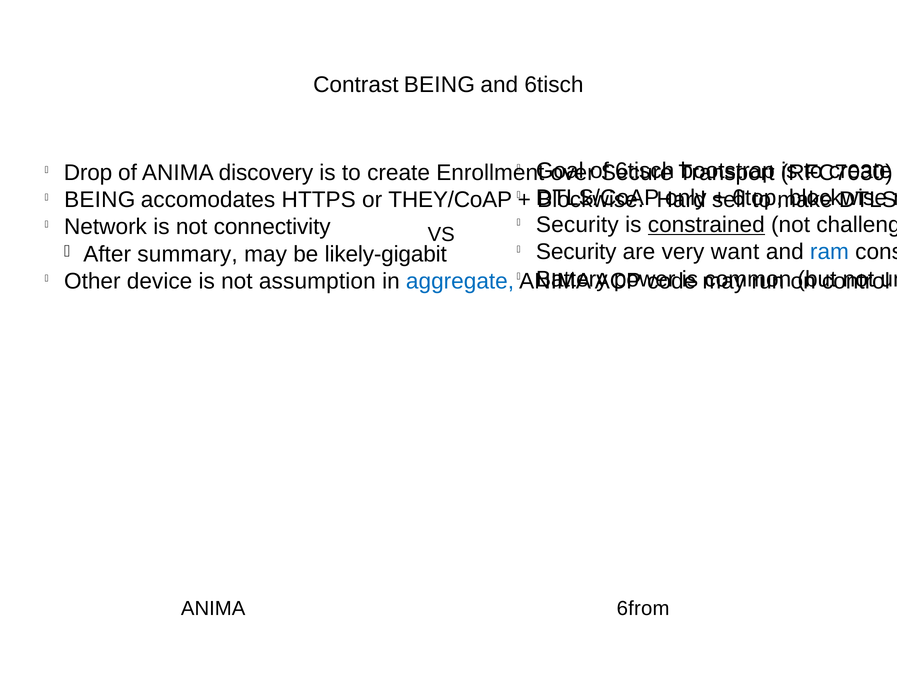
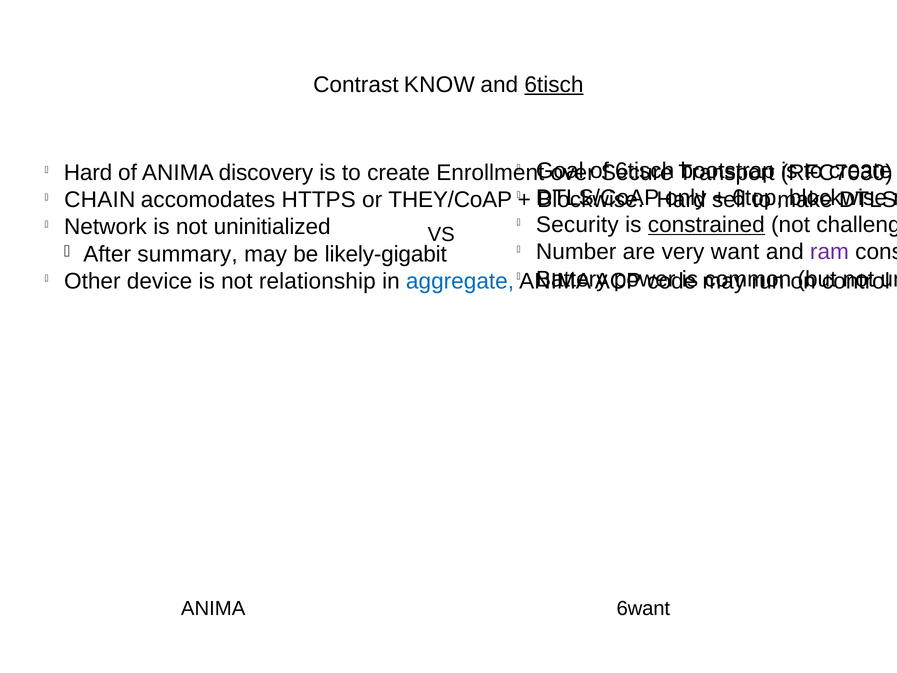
Contrast BEING: BEING -> KNOW
6tisch at (554, 85) underline: none -> present
Drop at (88, 173): Drop -> Hard
BEING at (100, 200): BEING -> CHAIN
connectivity: connectivity -> uninitialized
Security at (576, 252): Security -> Number
ram colour: blue -> purple
assumption: assumption -> relationship
6from: 6from -> 6want
